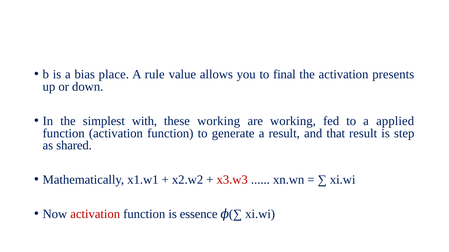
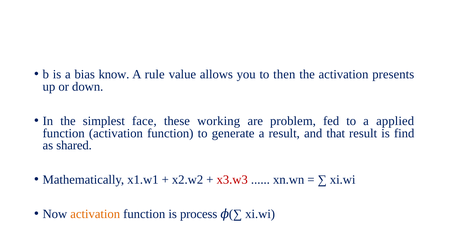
place: place -> know
final: final -> then
with: with -> face
are working: working -> problem
step: step -> find
activation at (95, 214) colour: red -> orange
essence: essence -> process
